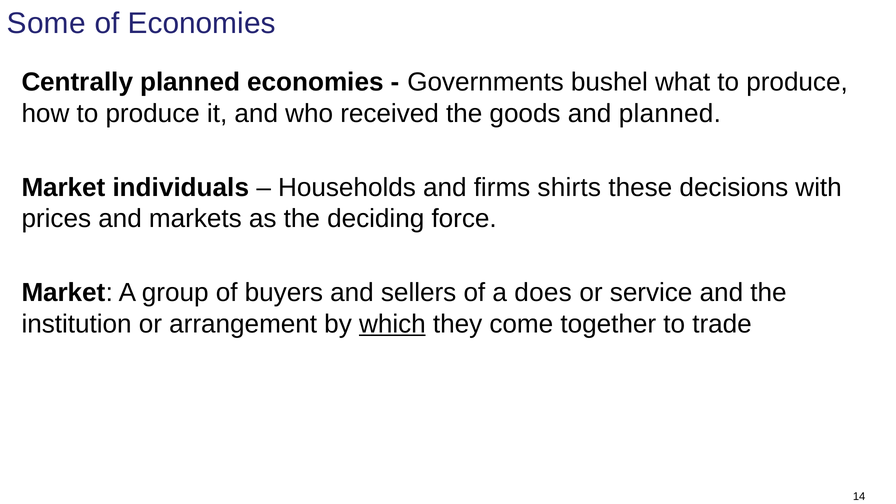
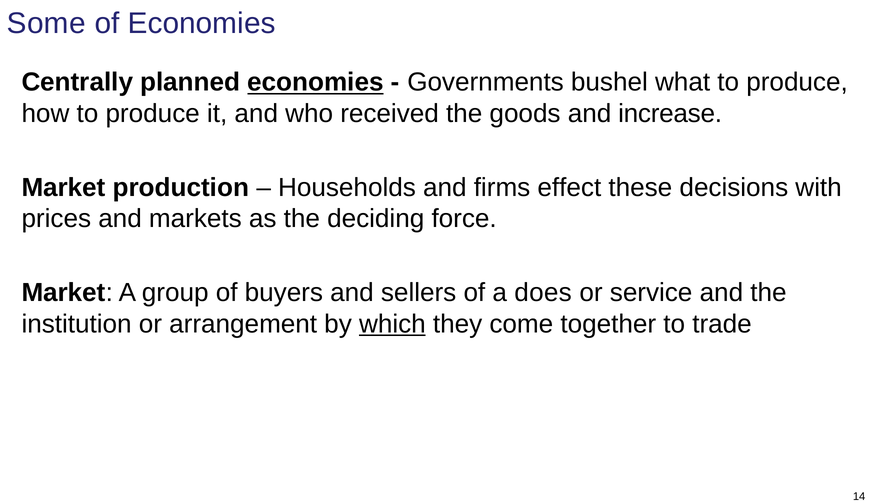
economies at (316, 82) underline: none -> present
and planned: planned -> increase
individuals: individuals -> production
shirts: shirts -> effect
